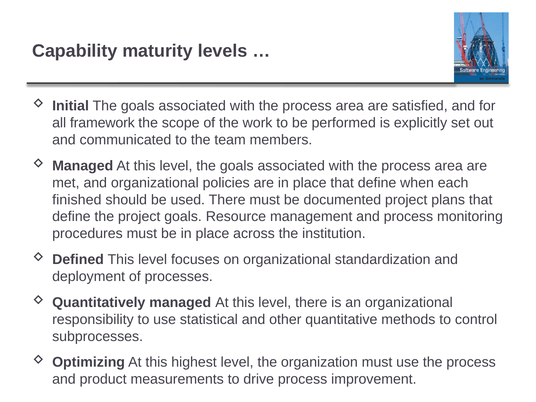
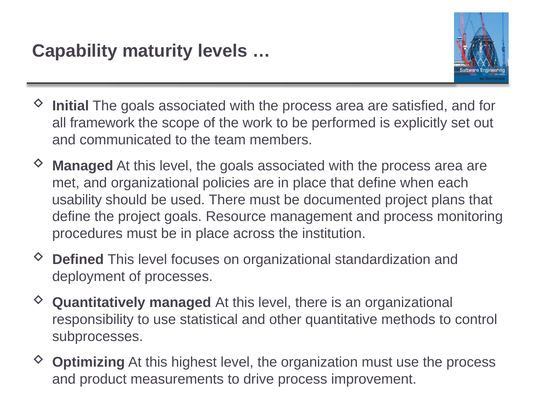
finished: finished -> usability
